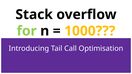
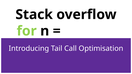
1000 colour: yellow -> white
